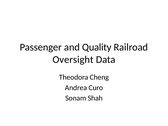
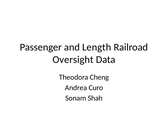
Quality: Quality -> Length
